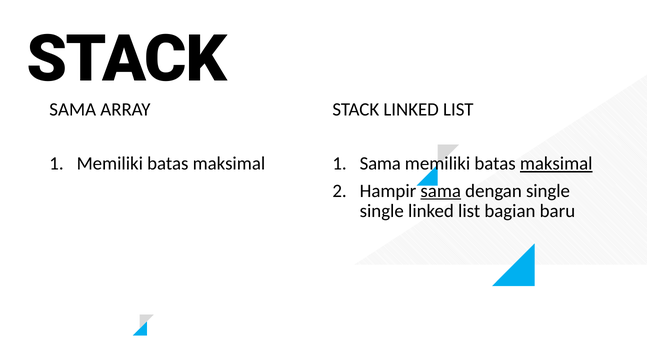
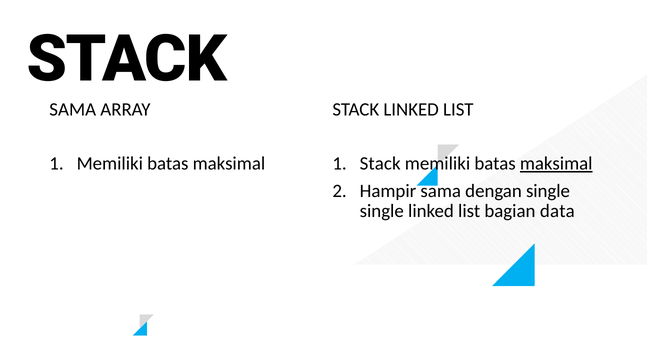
Sama at (380, 164): Sama -> Stack
sama at (441, 191) underline: present -> none
baru: baru -> data
